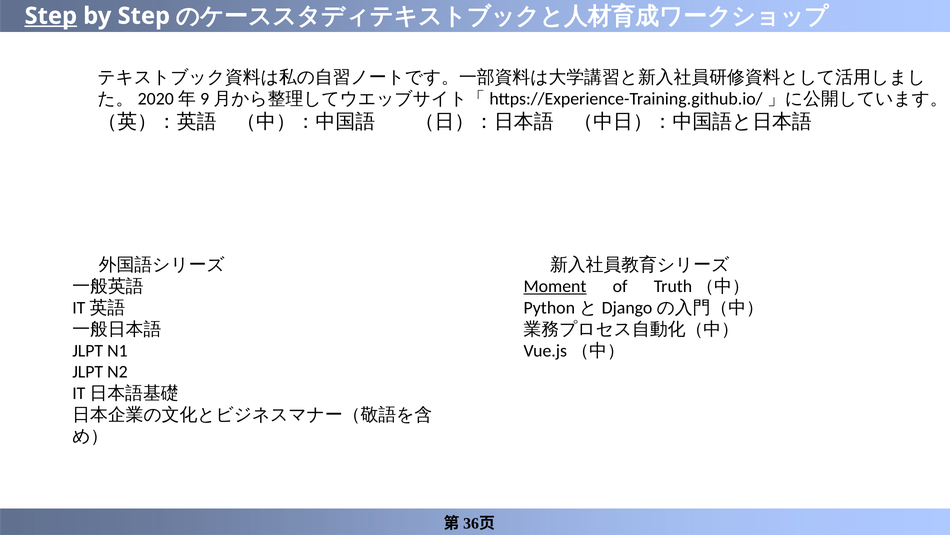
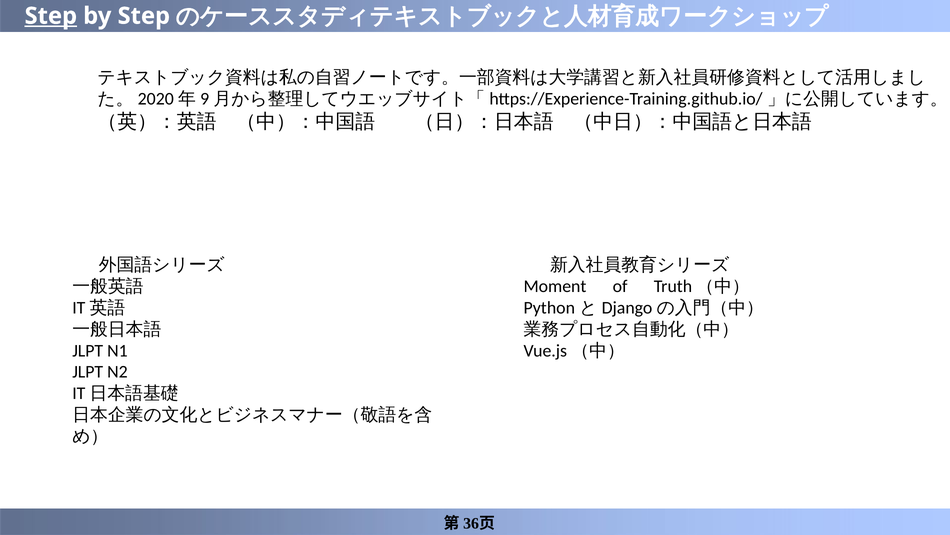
Moment underline: present -> none
